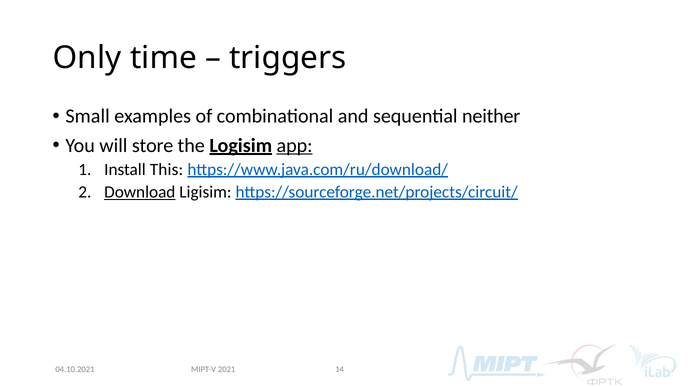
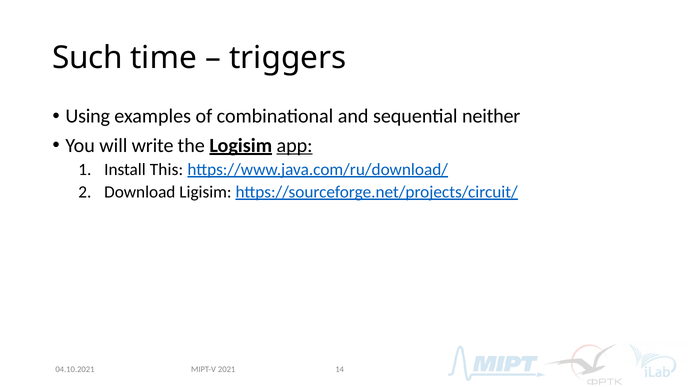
Only: Only -> Such
Small: Small -> Using
store: store -> write
Download underline: present -> none
